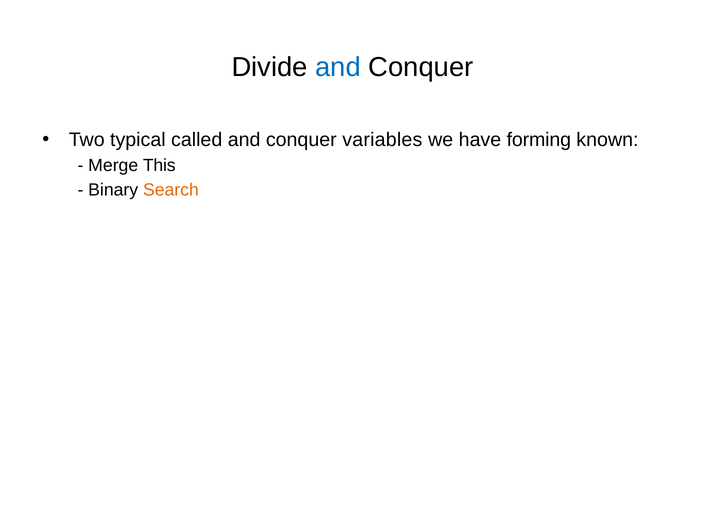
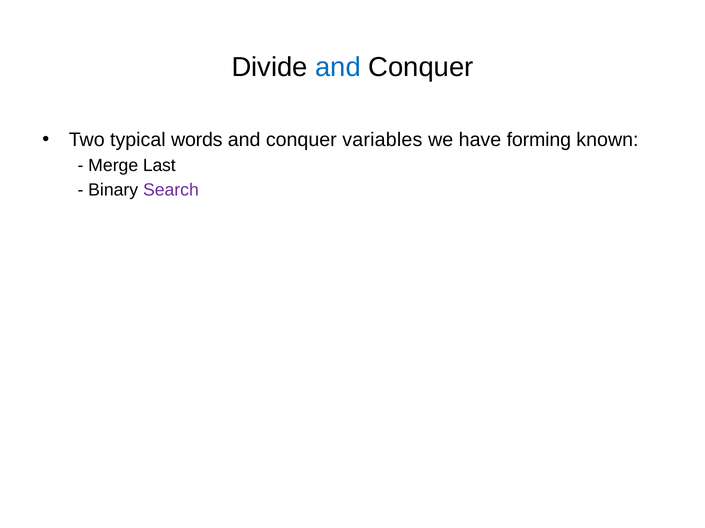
called: called -> words
This: This -> Last
Search colour: orange -> purple
